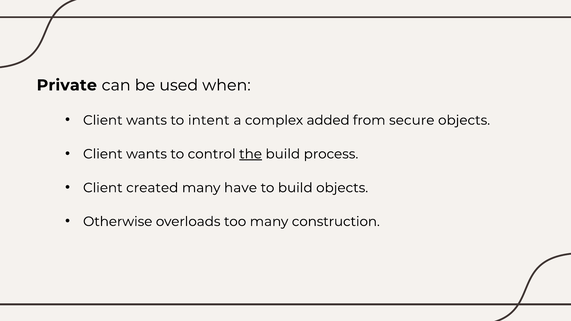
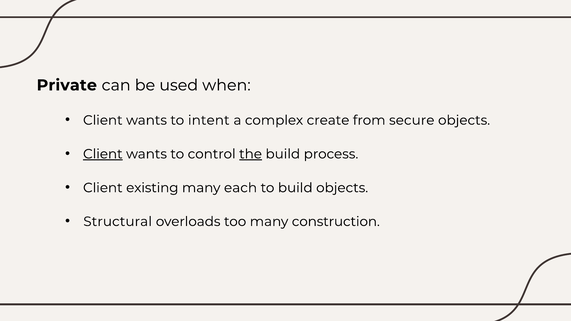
added: added -> create
Client at (103, 154) underline: none -> present
created: created -> existing
have: have -> each
Otherwise: Otherwise -> Structural
